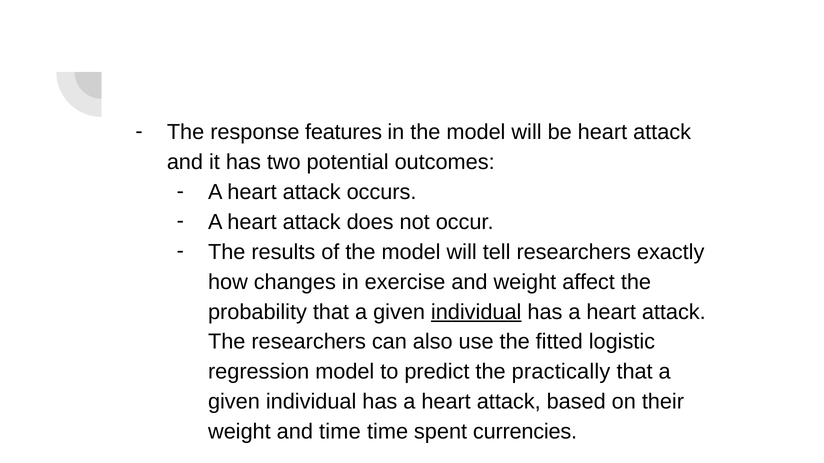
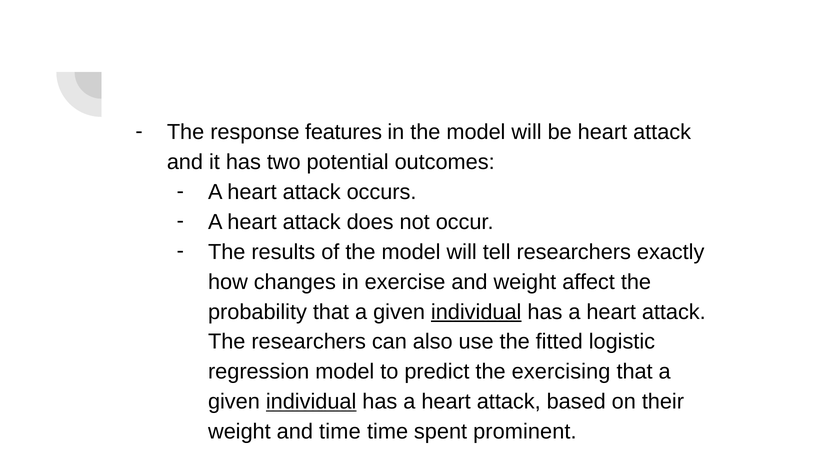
practically: practically -> exercising
individual at (311, 402) underline: none -> present
currencies: currencies -> prominent
